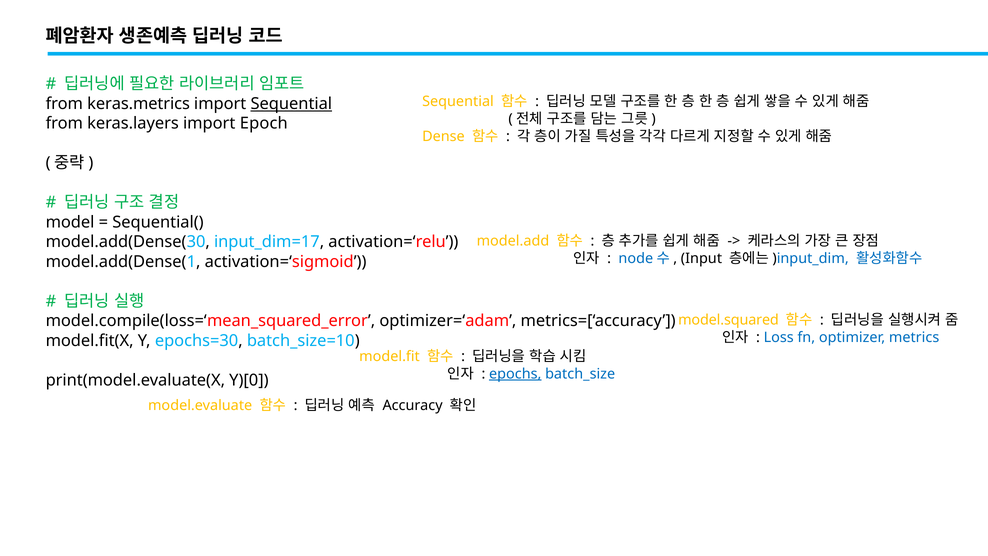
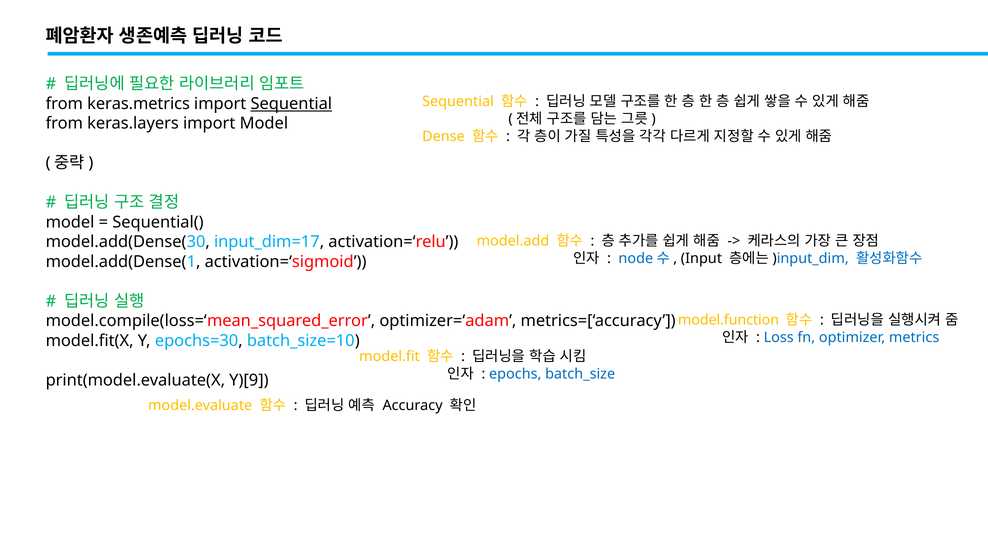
import Epoch: Epoch -> Model
model.squared: model.squared -> model.function
epochs underline: present -> none
Y)[0: Y)[0 -> Y)[9
